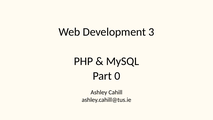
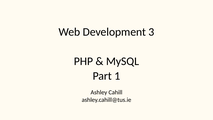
0: 0 -> 1
